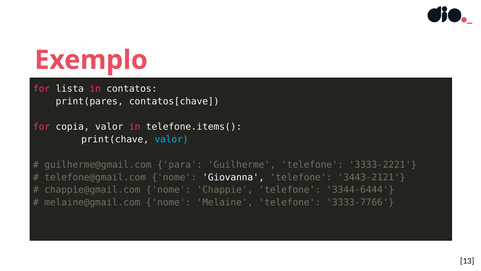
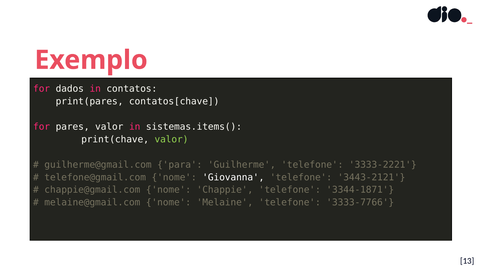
lista: lista -> dados
copia: copia -> pares
telefone.items(: telefone.items( -> sistemas.items(
valor at (171, 139) colour: light blue -> light green
3344-6444: 3344-6444 -> 3344-1871
